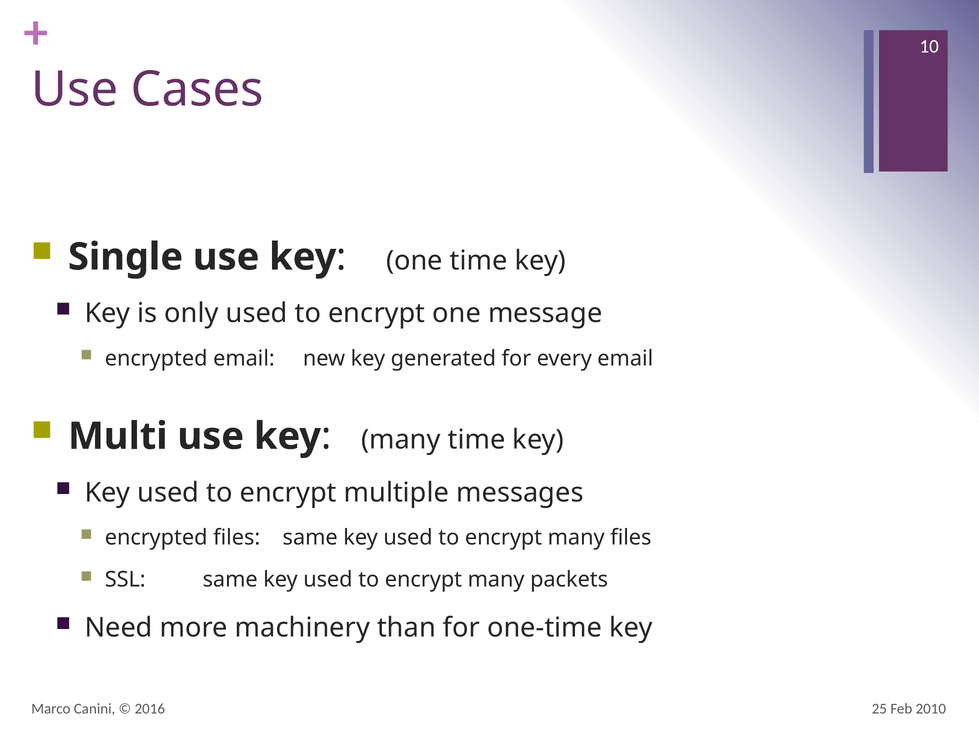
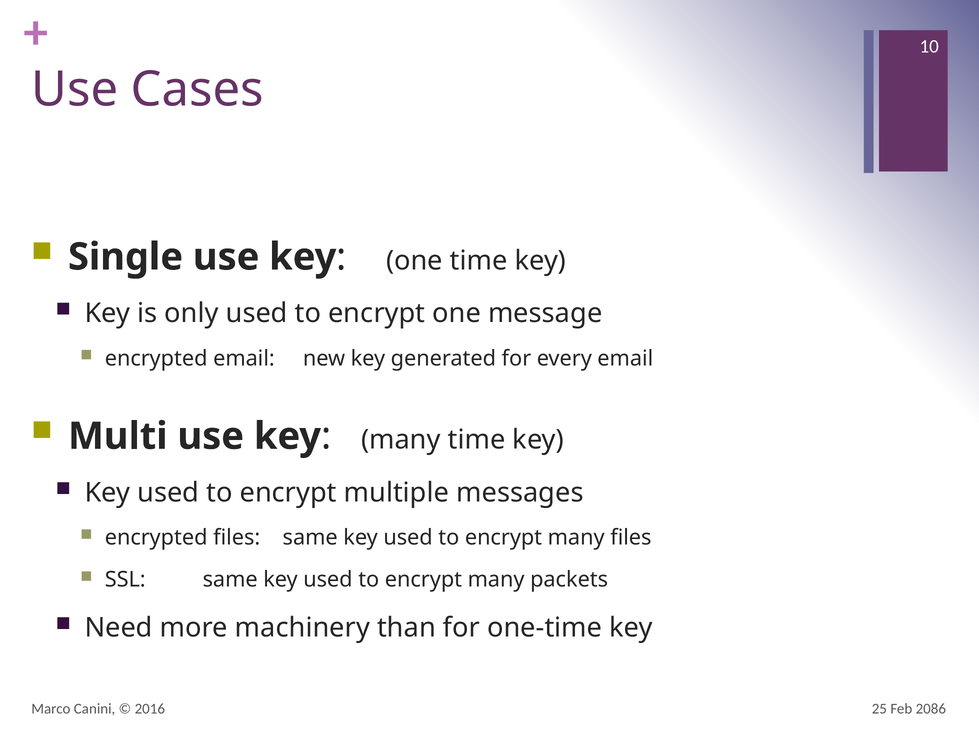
2010: 2010 -> 2086
